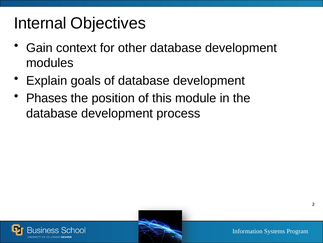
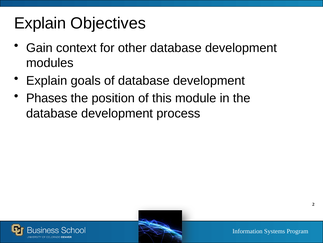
Internal at (40, 23): Internal -> Explain
